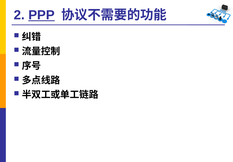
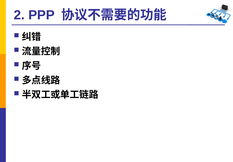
PPP underline: present -> none
